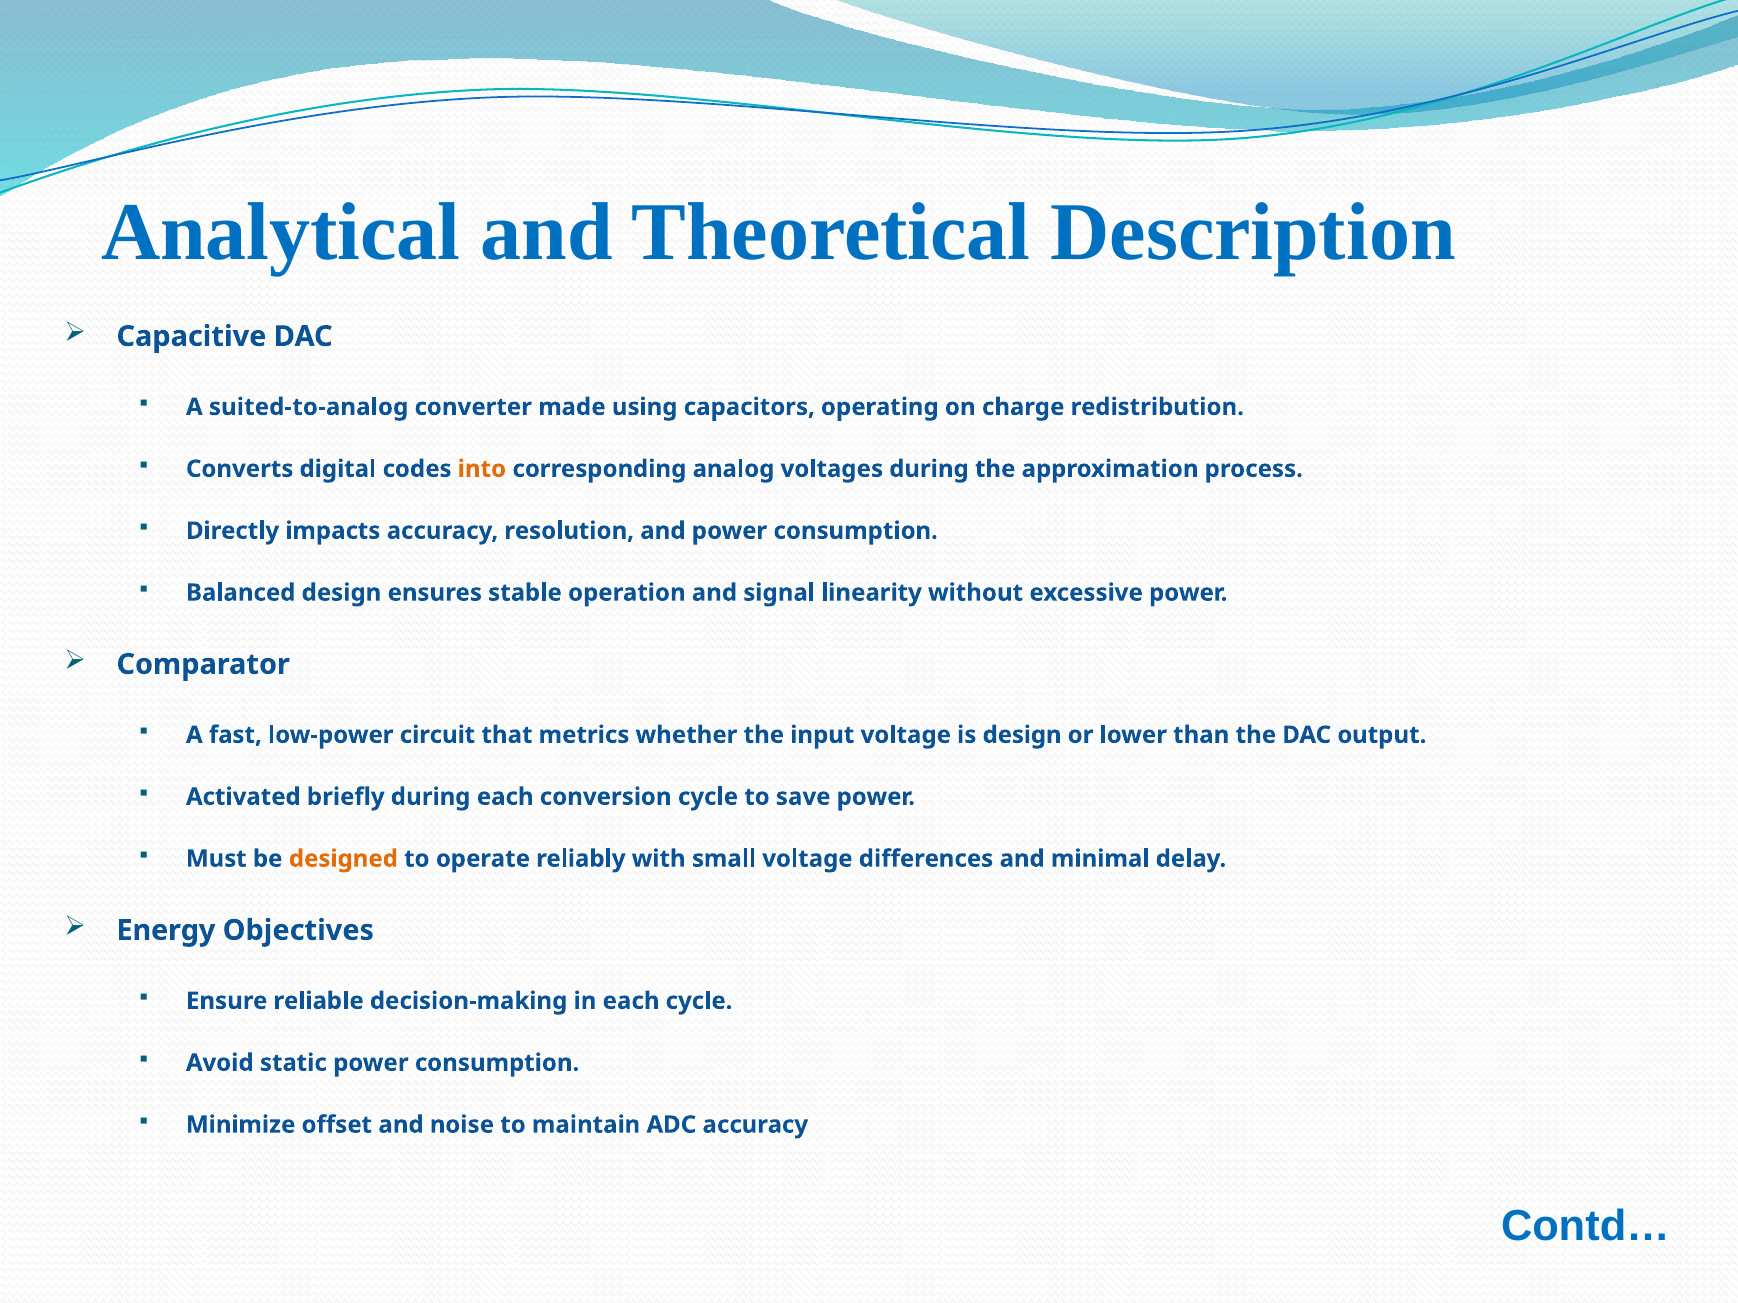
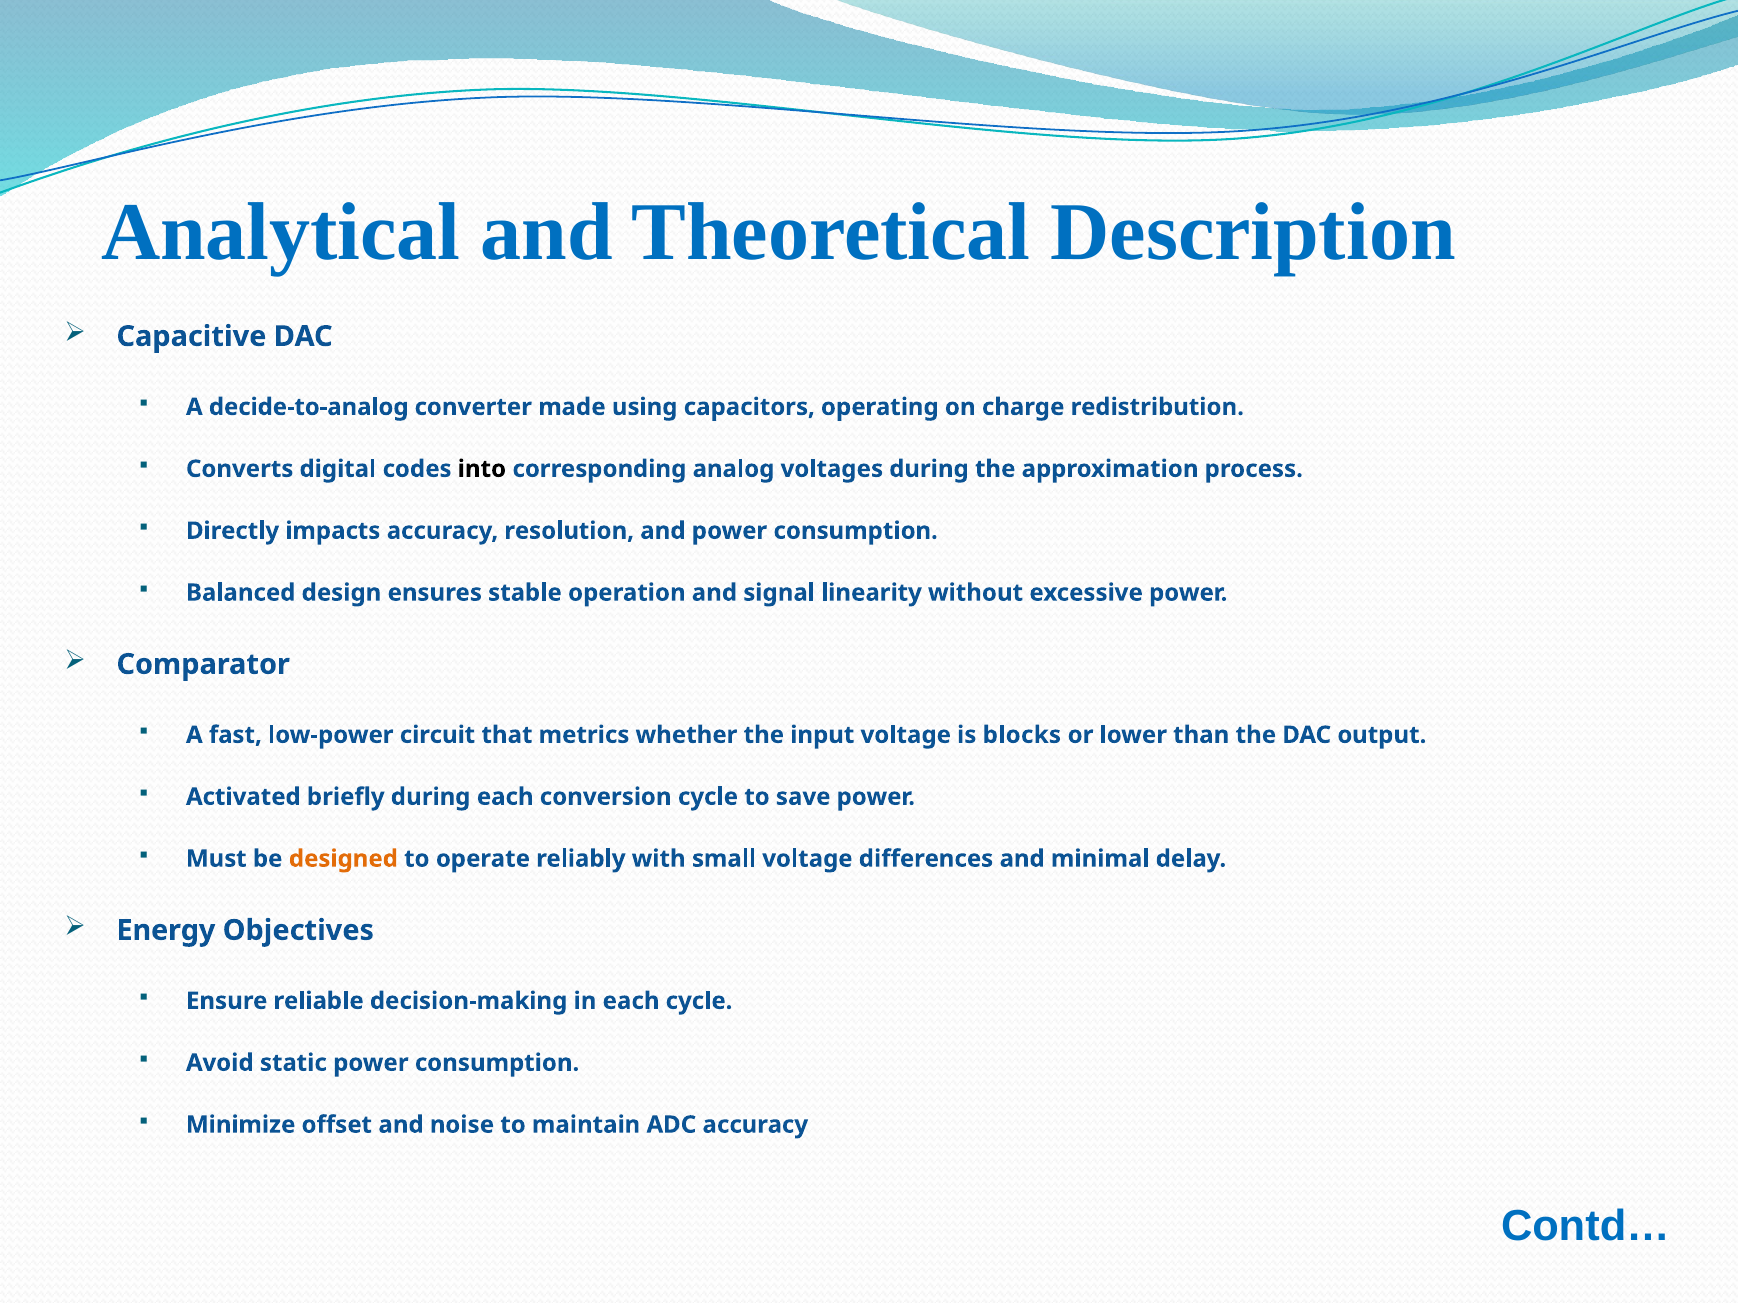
suited-to-analog: suited-to-analog -> decide-to-analog
into colour: orange -> black
is design: design -> blocks
